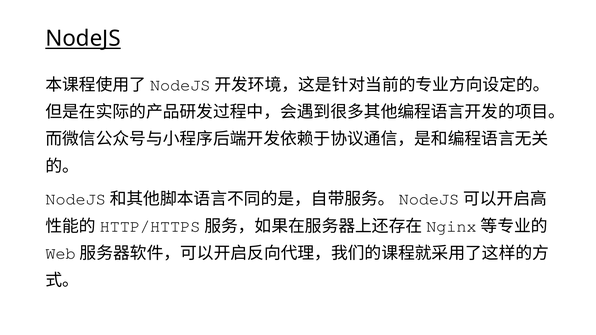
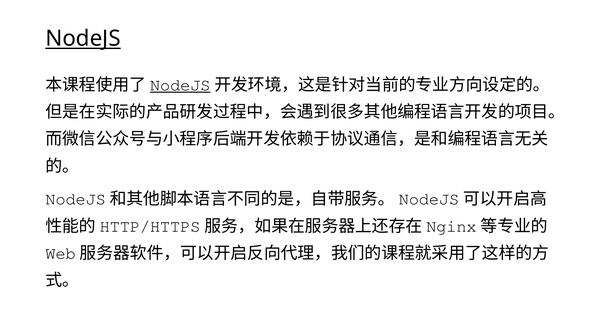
NodeJS at (180, 85) underline: none -> present
